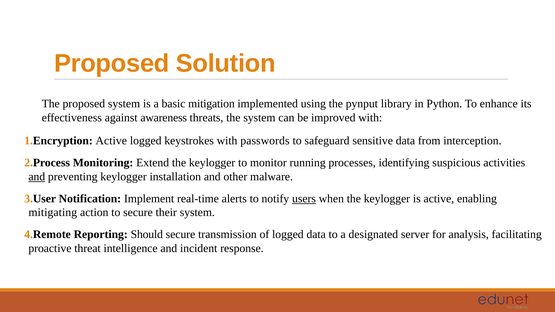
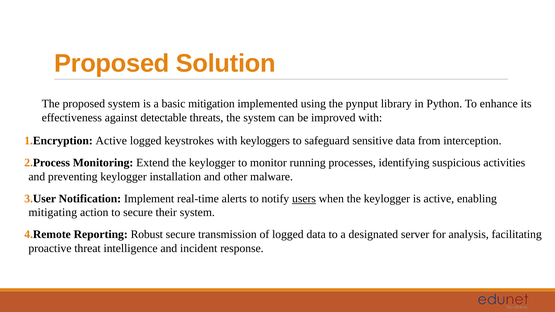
awareness: awareness -> detectable
passwords: passwords -> keyloggers
and at (37, 177) underline: present -> none
Should: Should -> Robust
